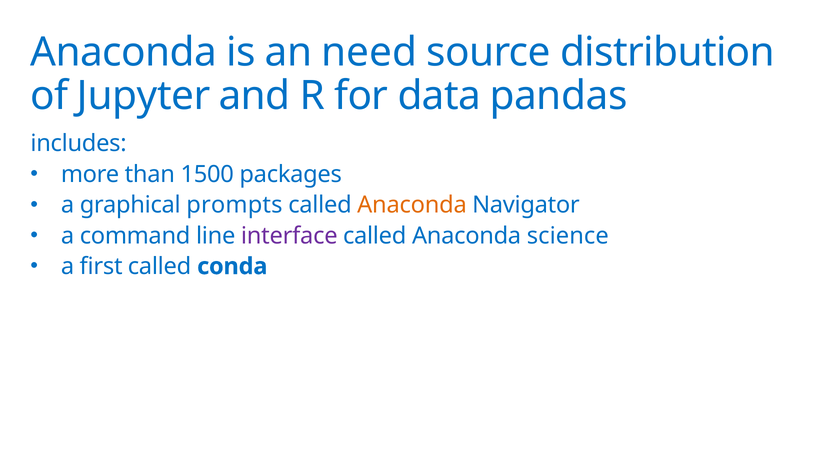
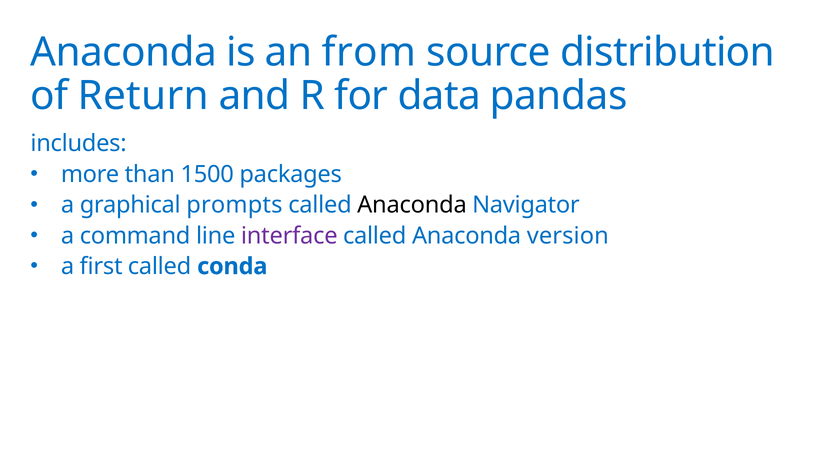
need: need -> from
Jupyter: Jupyter -> Return
Anaconda at (412, 205) colour: orange -> black
science: science -> version
